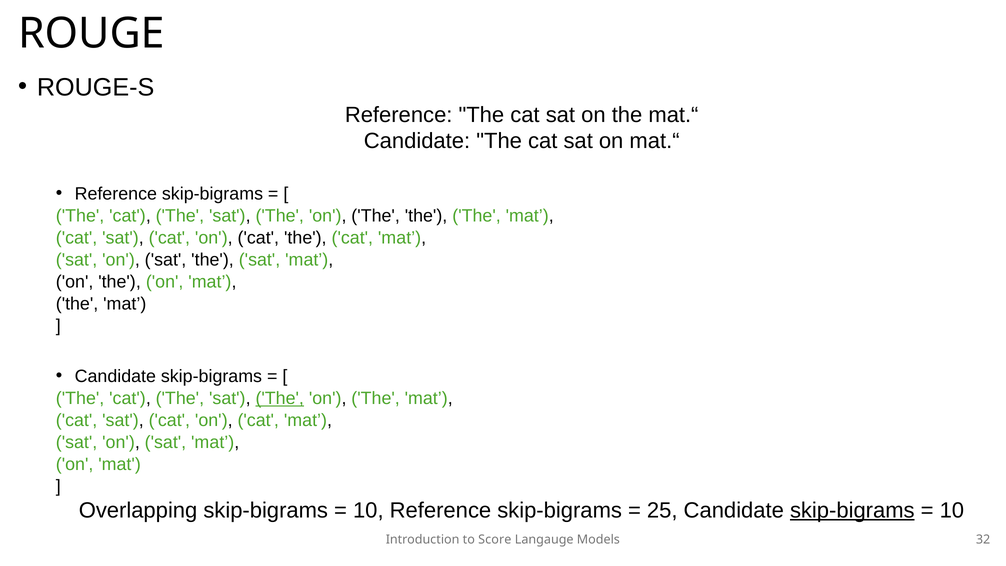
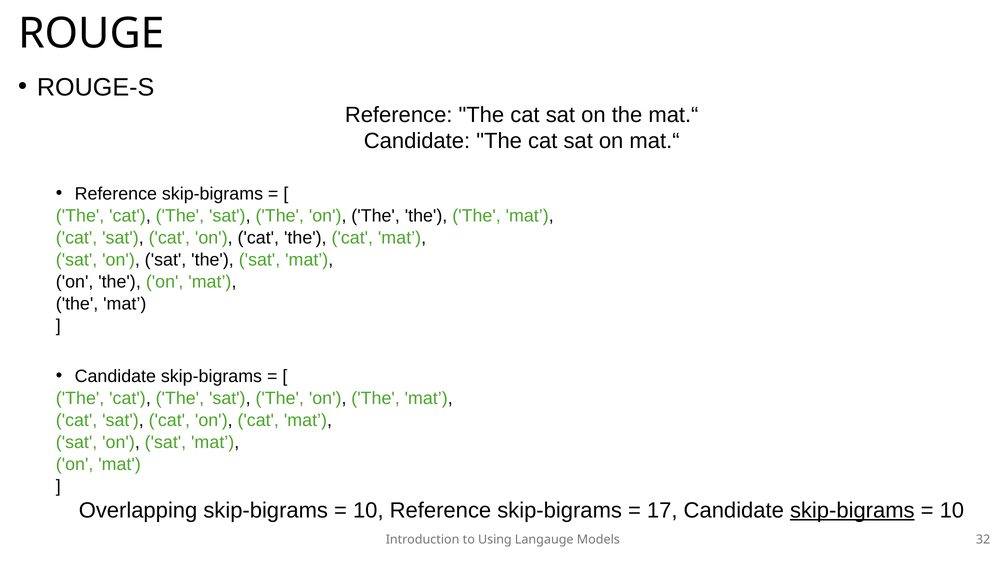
The at (280, 398) underline: present -> none
25: 25 -> 17
Score: Score -> Using
